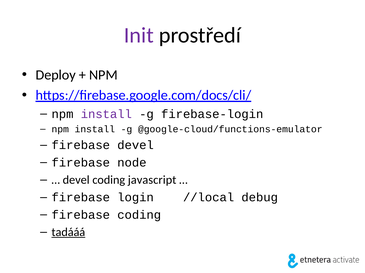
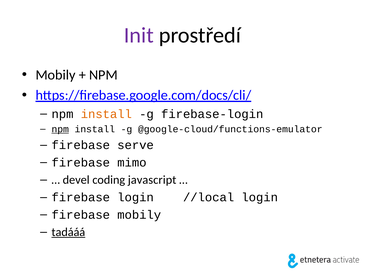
Deploy at (56, 75): Deploy -> Mobily
install at (106, 114) colour: purple -> orange
npm at (60, 129) underline: none -> present
firebase devel: devel -> serve
node: node -> mimo
//local debug: debug -> login
firebase coding: coding -> mobily
